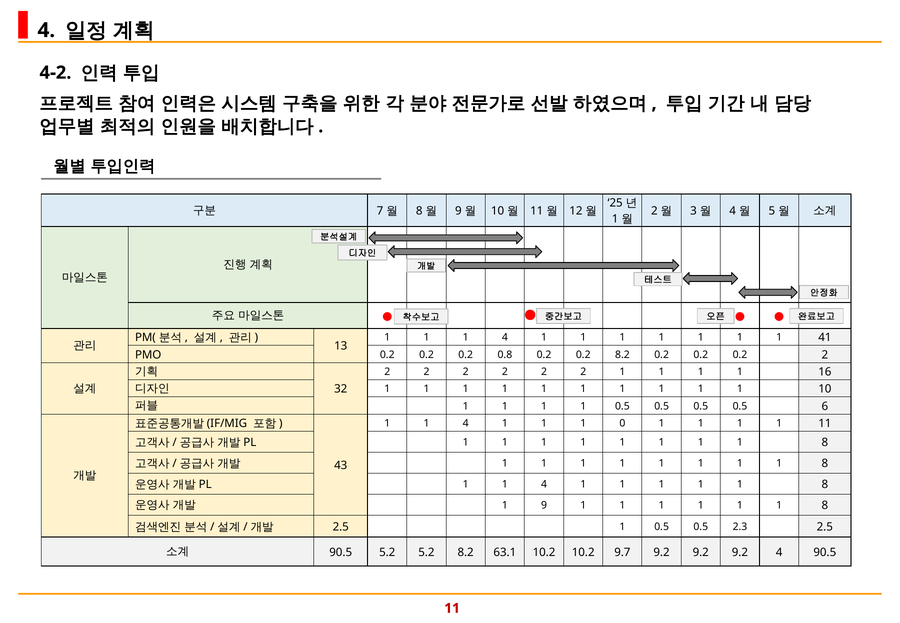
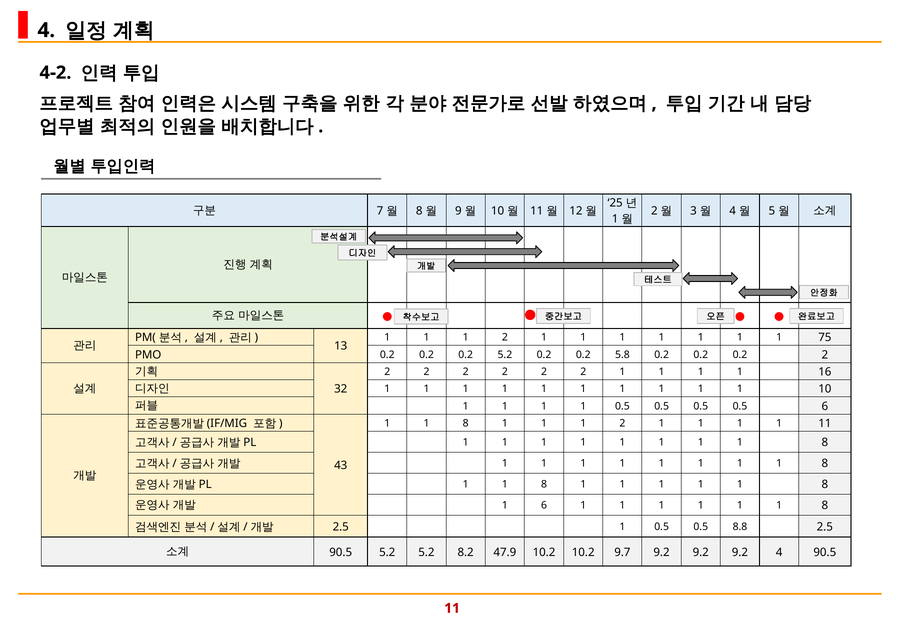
4 at (505, 337): 4 -> 2
41: 41 -> 75
0.2 0.8: 0.8 -> 5.2
0.2 8.2: 8.2 -> 5.8
4 at (466, 423): 4 -> 8
0 at (622, 423): 0 -> 2
4 at (544, 484): 4 -> 8
1 9: 9 -> 6
2.3: 2.3 -> 8.8
63.1: 63.1 -> 47.9
